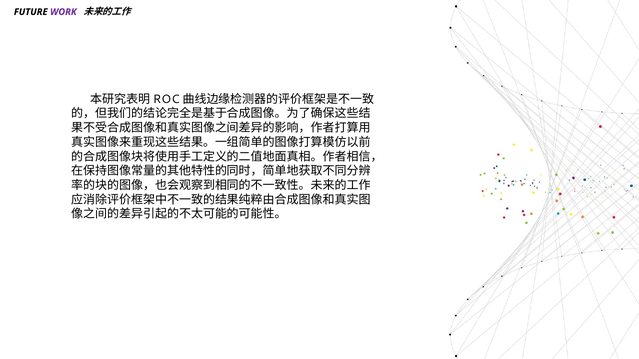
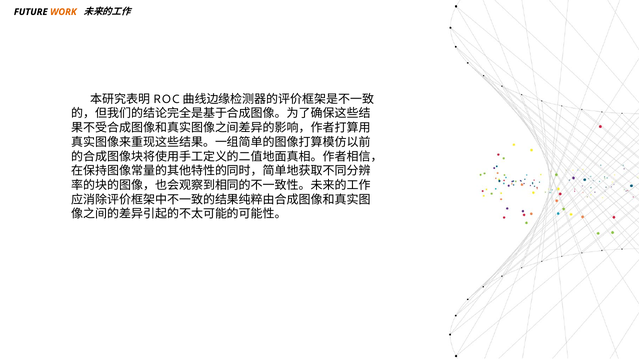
WORK colour: purple -> orange
